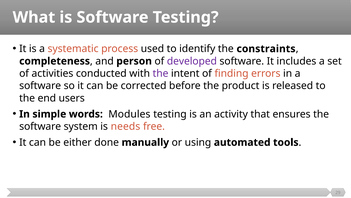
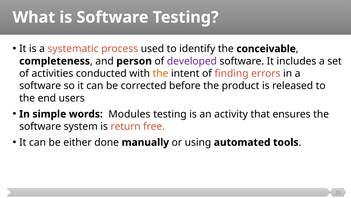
constraints: constraints -> conceivable
the at (161, 73) colour: purple -> orange
needs: needs -> return
